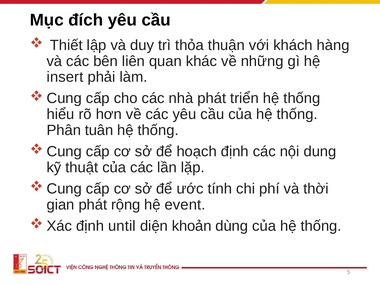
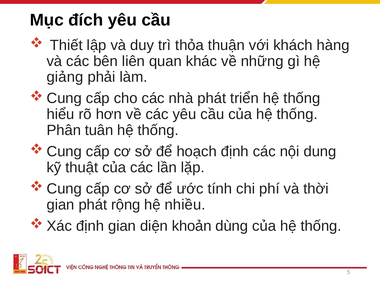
insert: insert -> giảng
event: event -> nhiều
định until: until -> gian
